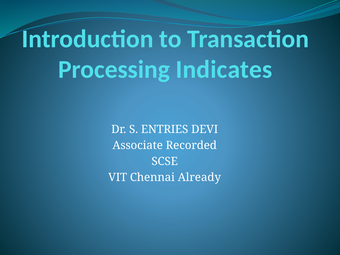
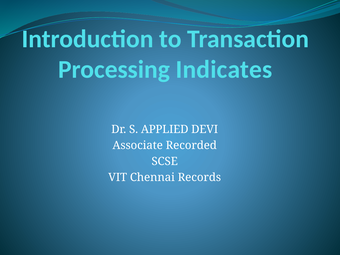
ENTRIES: ENTRIES -> APPLIED
Already: Already -> Records
